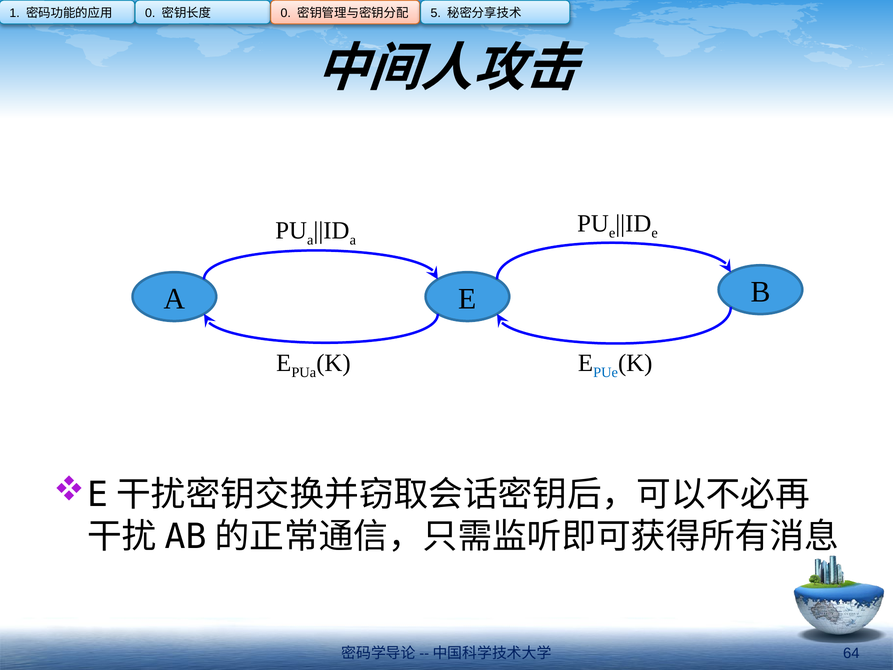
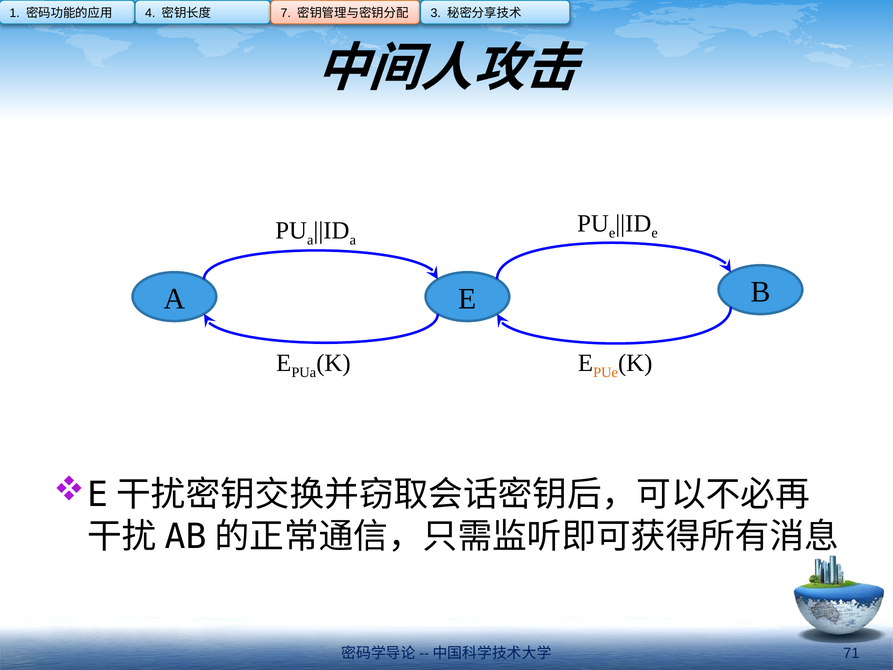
0 at (150, 13): 0 -> 4
0 at (286, 13): 0 -> 7
5: 5 -> 3
PUe colour: blue -> orange
64: 64 -> 71
